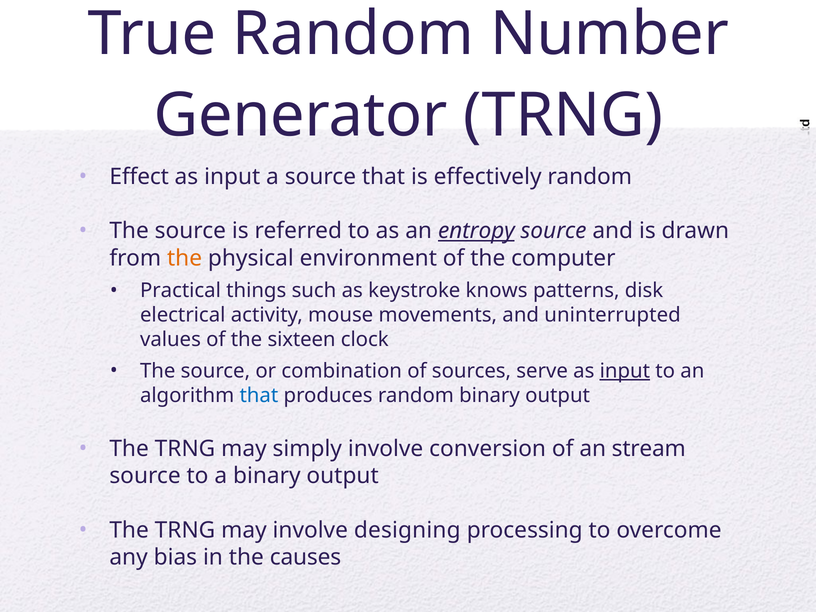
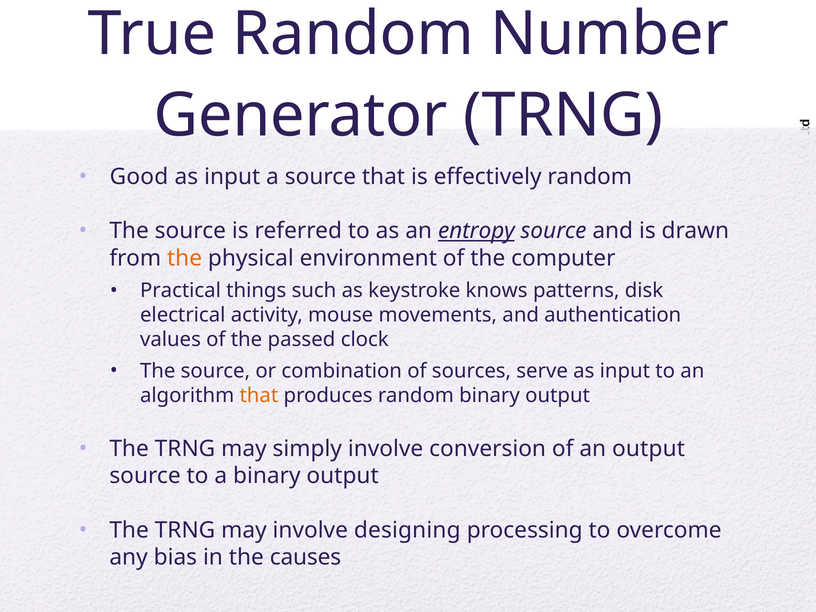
Effect: Effect -> Good
uninterrupted: uninterrupted -> authentication
sixteen: sixteen -> passed
input at (625, 371) underline: present -> none
that at (259, 395) colour: blue -> orange
an stream: stream -> output
